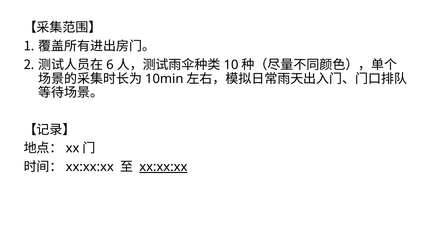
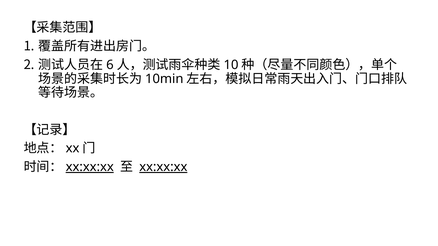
xx:xx:xx at (90, 167) underline: none -> present
